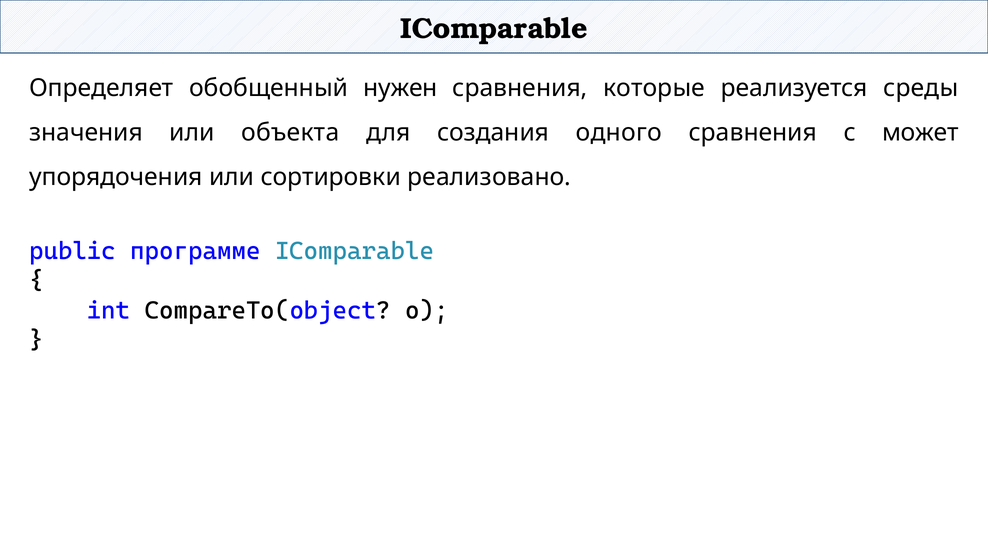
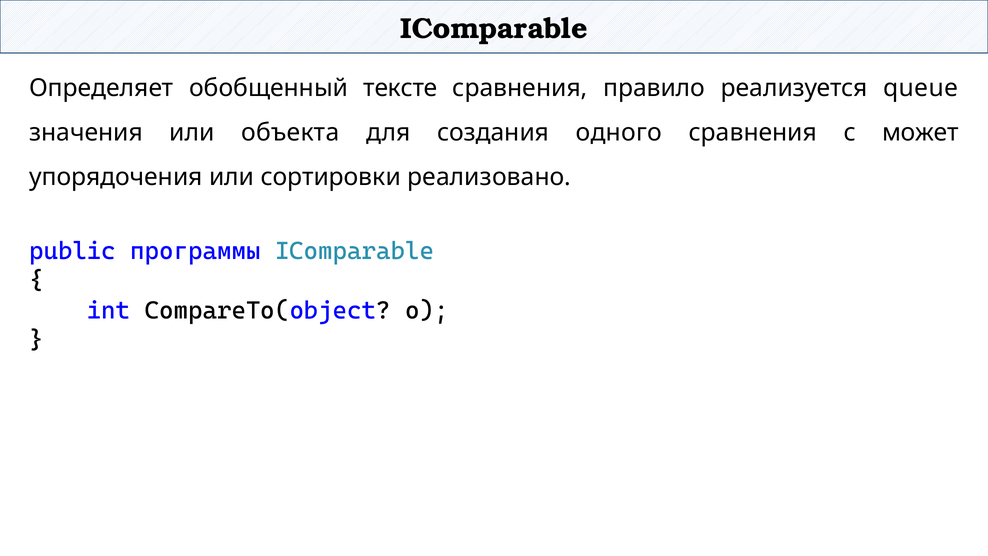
нужен: нужен -> тексте
которые: которые -> правило
среды: среды -> queue
программе: программе -> программы
